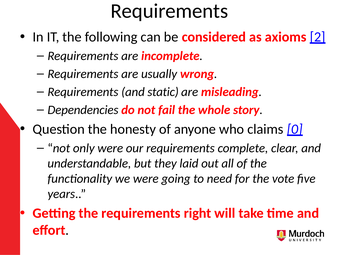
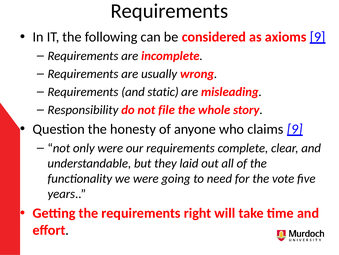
axioms 2: 2 -> 9
Dependencies: Dependencies -> Responsibility
fail: fail -> file
claims 0: 0 -> 9
